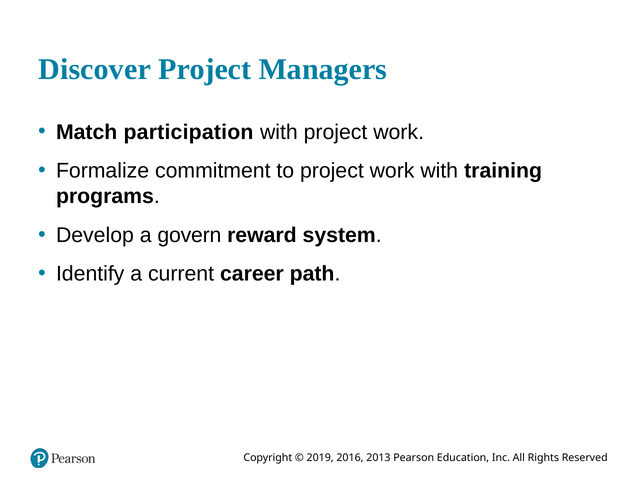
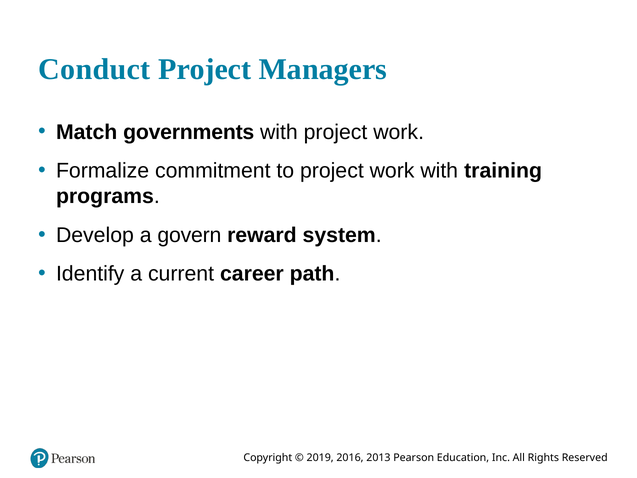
Discover: Discover -> Conduct
participation: participation -> governments
